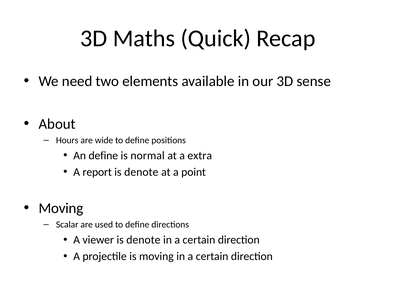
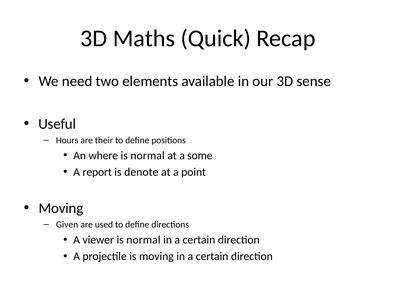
About: About -> Useful
wide: wide -> their
An define: define -> where
extra: extra -> some
Scalar: Scalar -> Given
viewer is denote: denote -> normal
